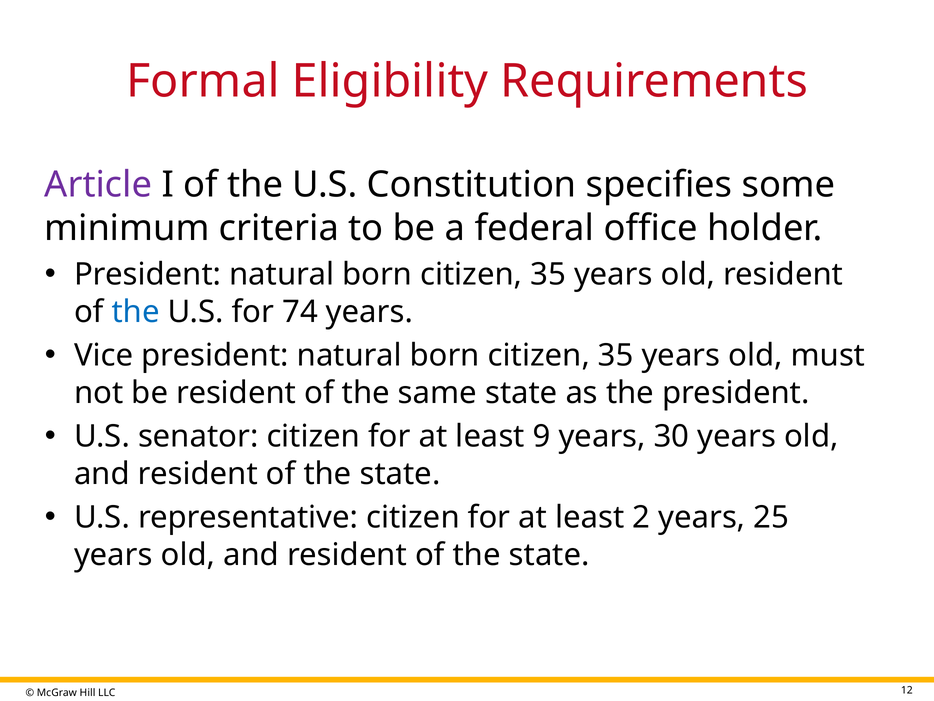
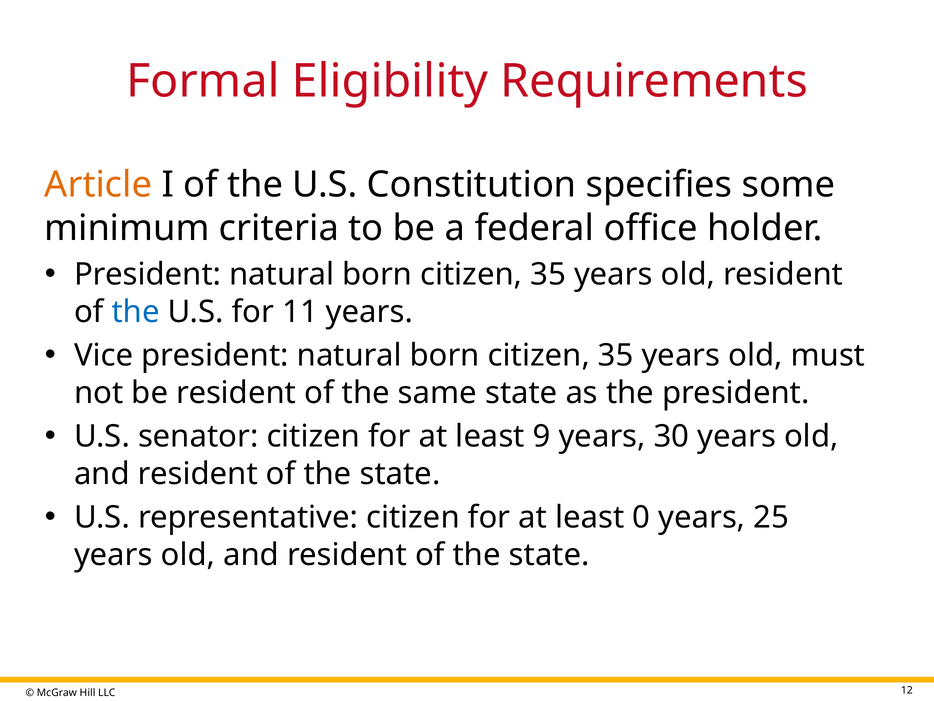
Article colour: purple -> orange
74: 74 -> 11
2: 2 -> 0
